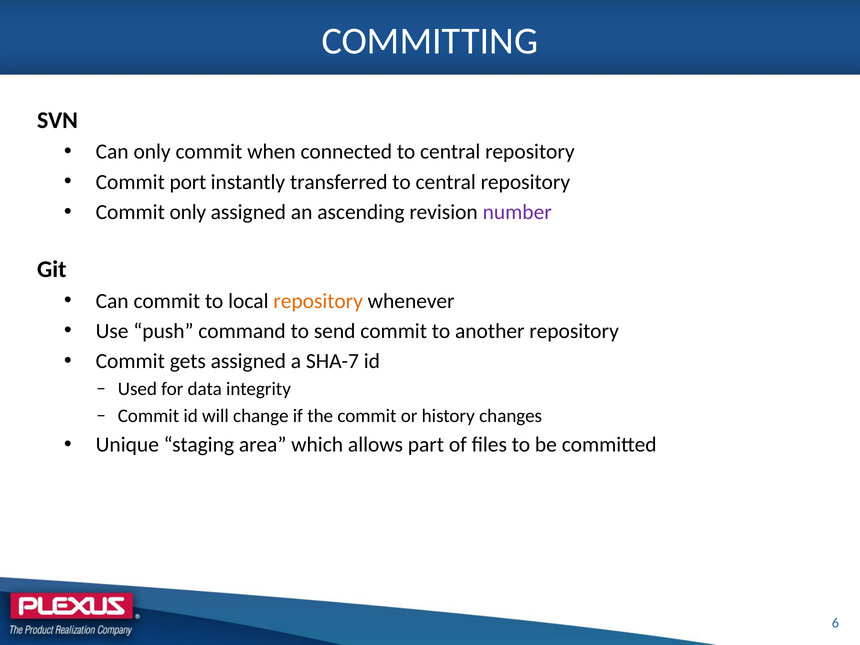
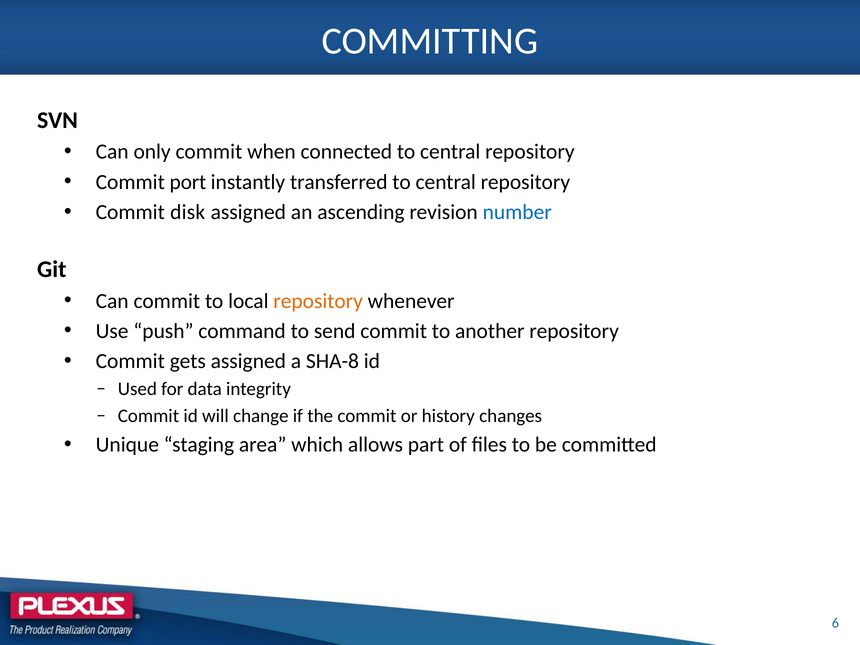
Commit only: only -> disk
number colour: purple -> blue
SHA-7: SHA-7 -> SHA-8
